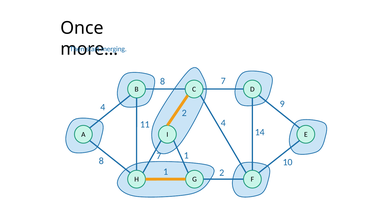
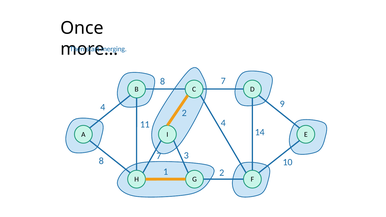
7 1: 1 -> 3
